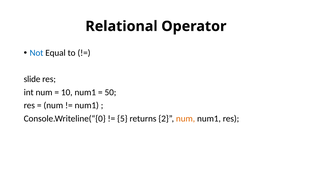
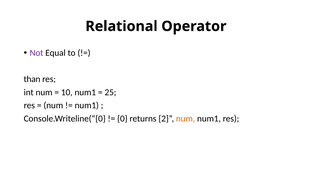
Not colour: blue -> purple
slide: slide -> than
50: 50 -> 25
5: 5 -> 0
